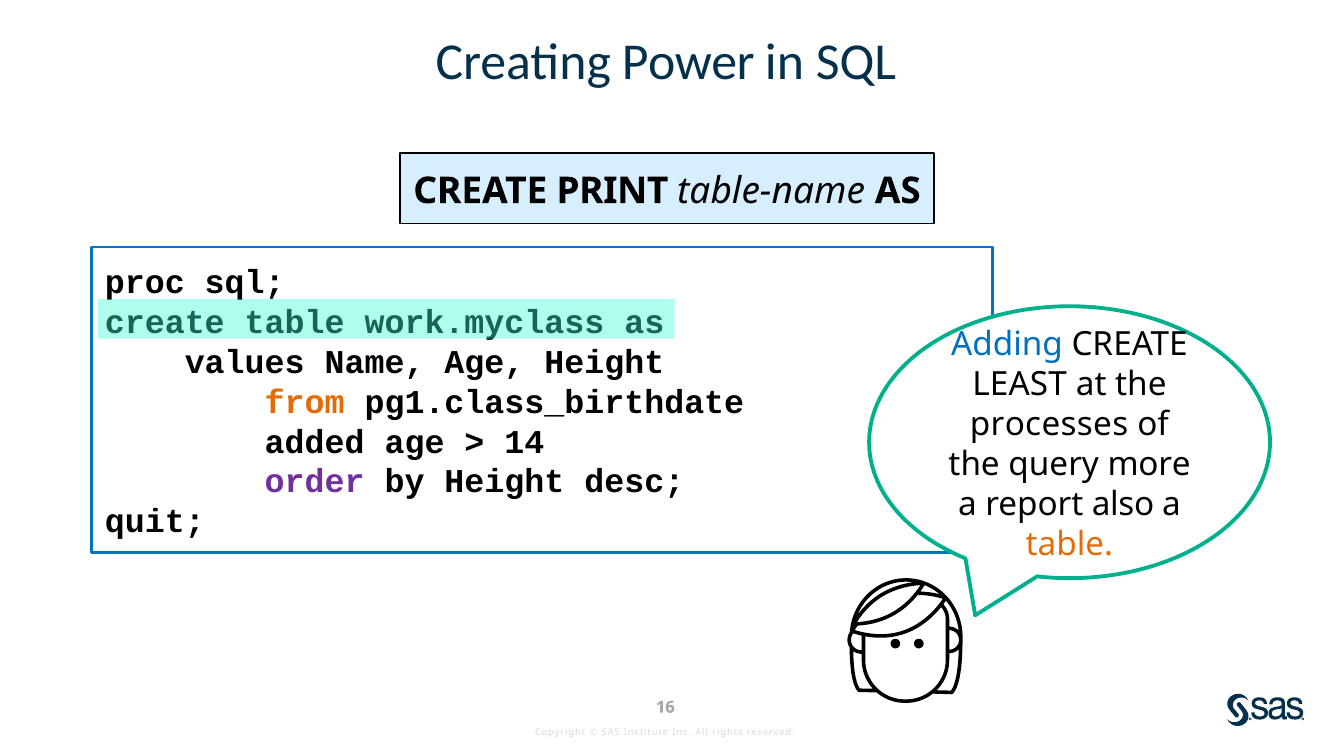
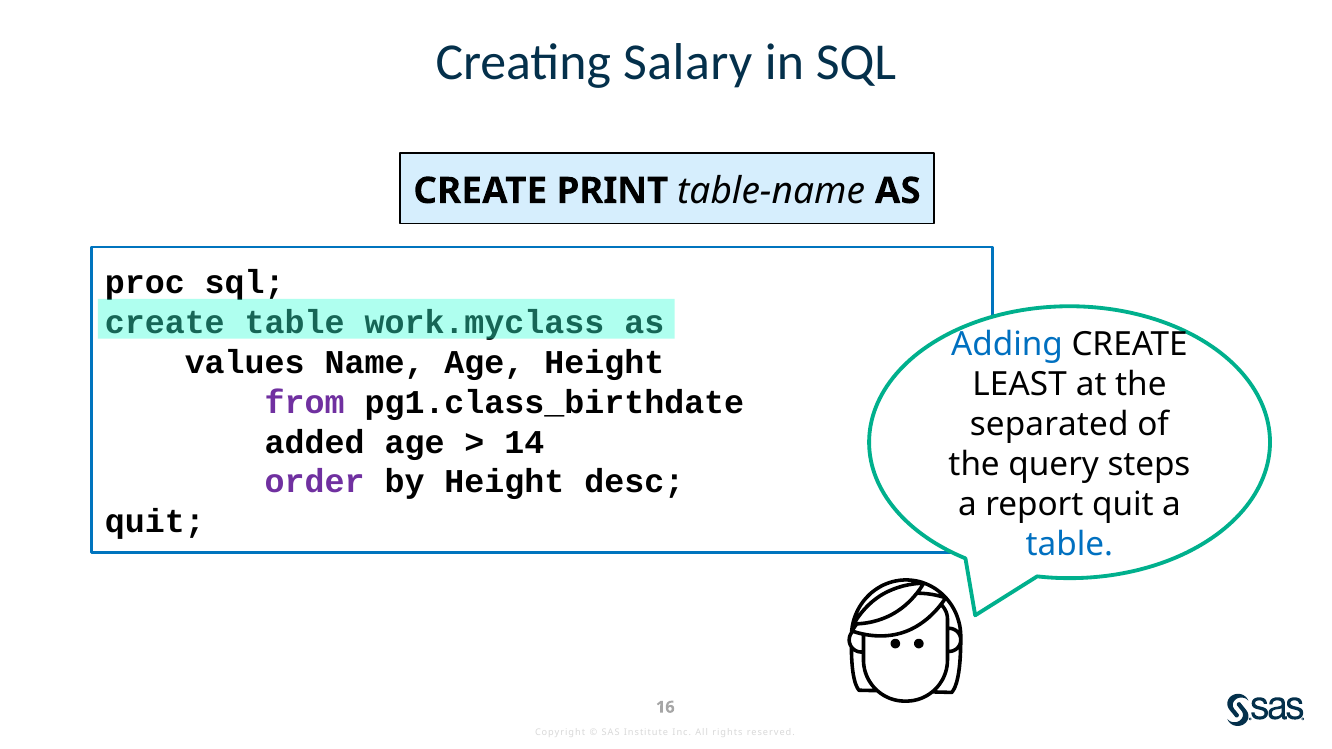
Power: Power -> Salary
from colour: orange -> purple
processes: processes -> separated
more: more -> steps
report also: also -> quit
table at (1069, 545) colour: orange -> blue
